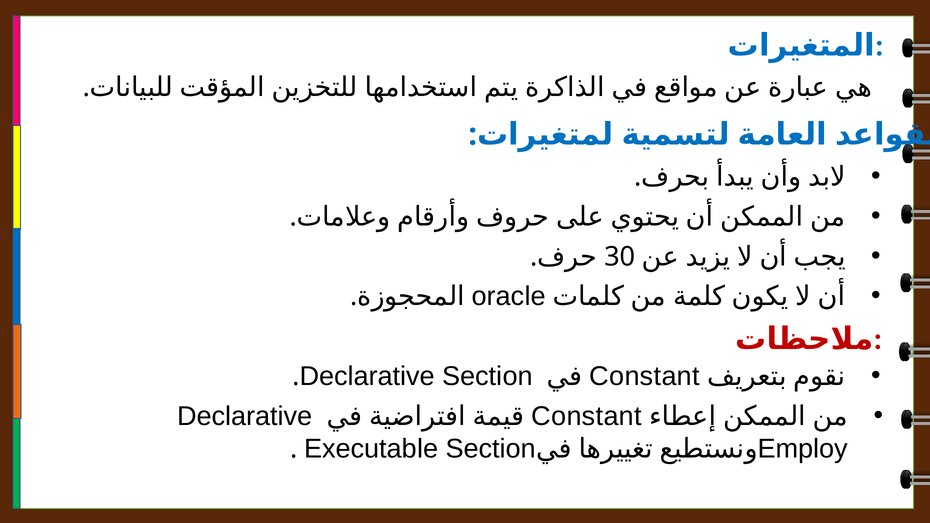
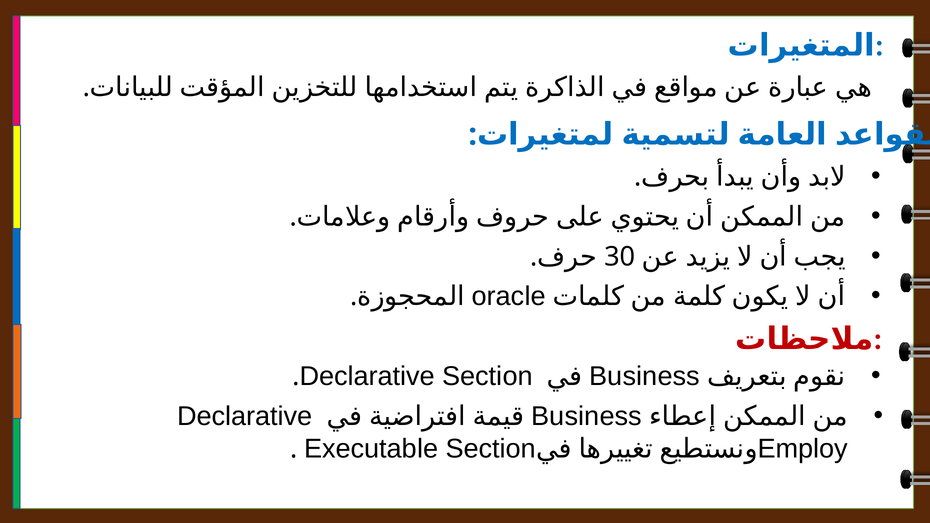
Constant at (645, 376): Constant -> Business
Constant at (587, 416): Constant -> Business
